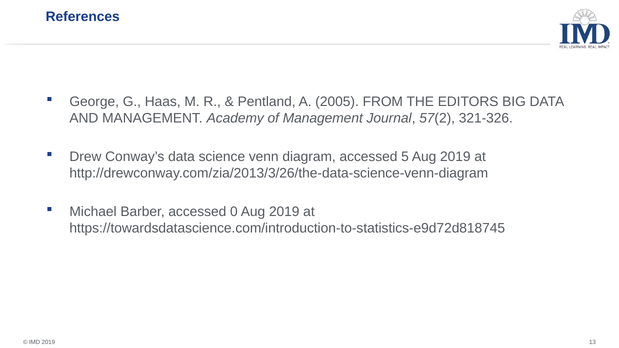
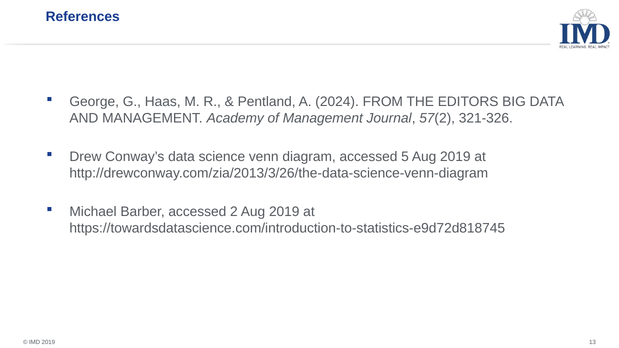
2005: 2005 -> 2024
0: 0 -> 2
